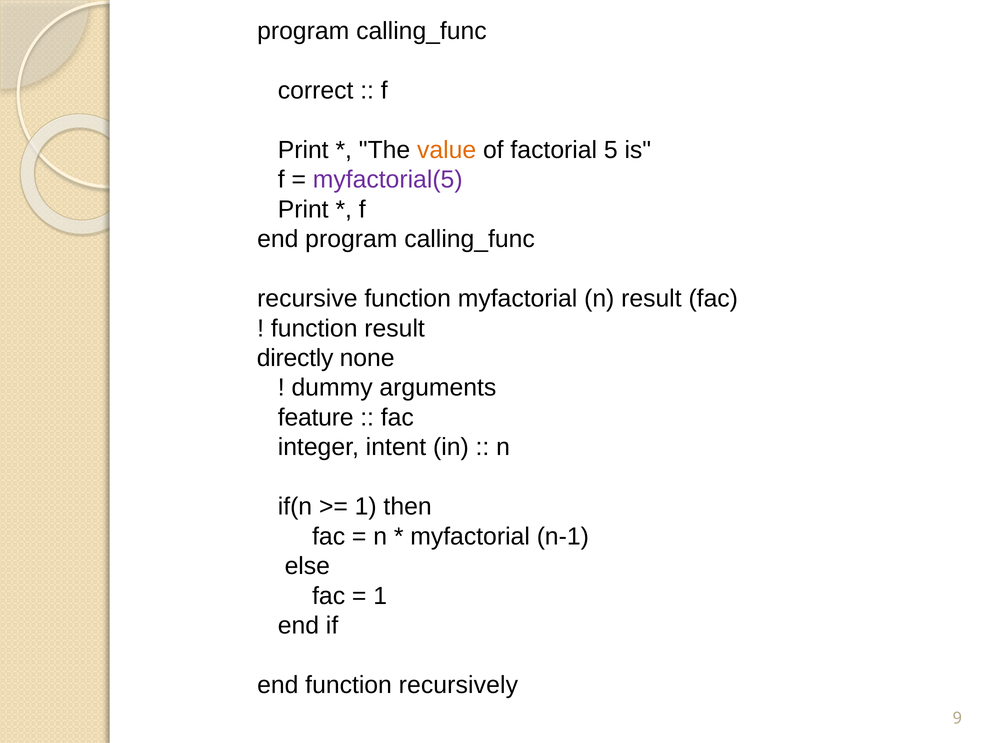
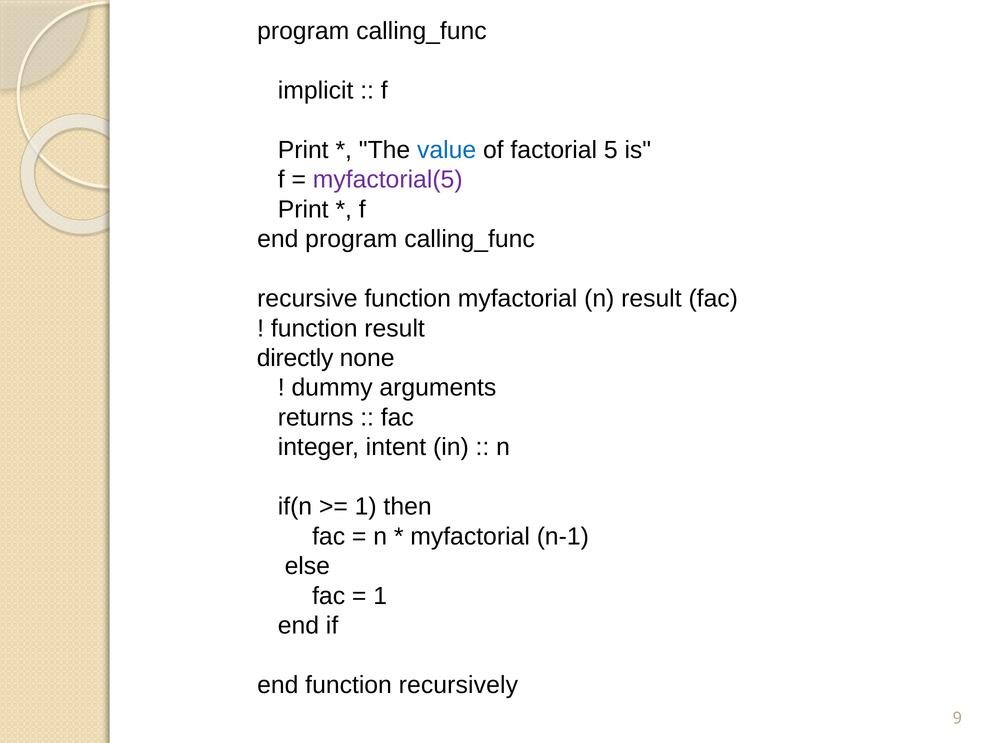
correct: correct -> implicit
value colour: orange -> blue
feature: feature -> returns
